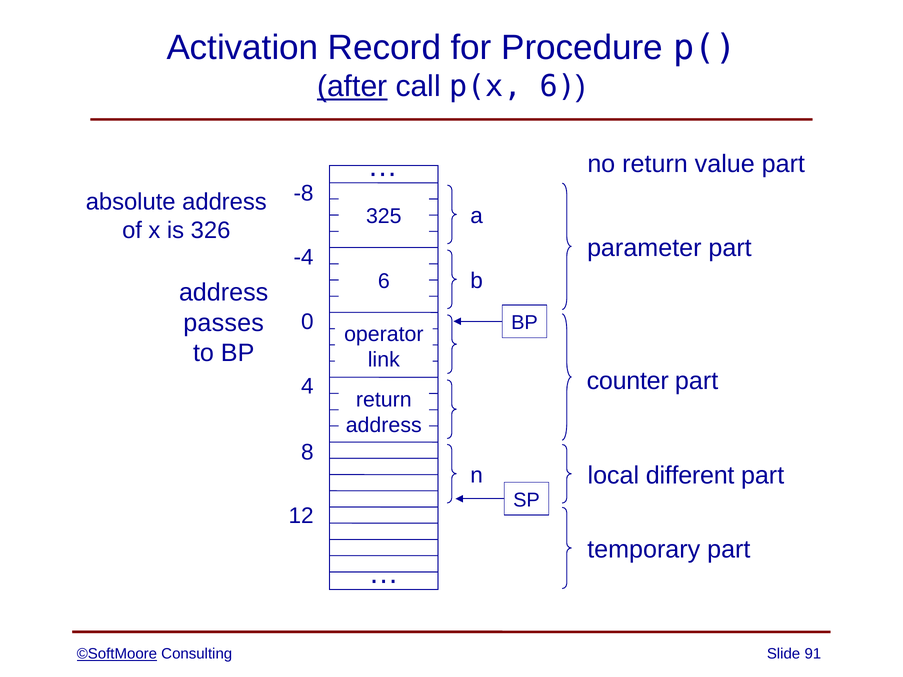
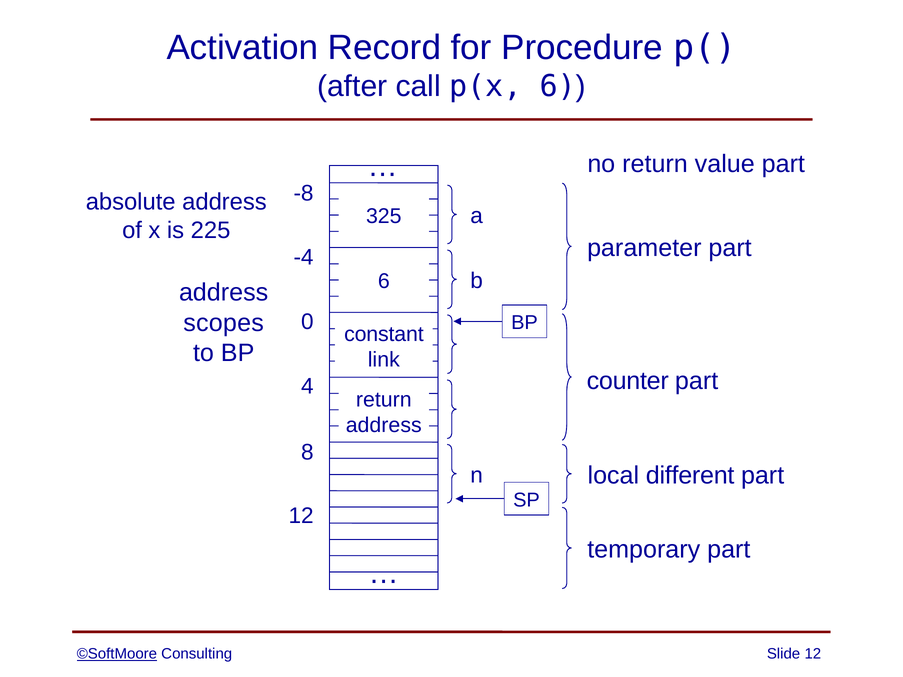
after underline: present -> none
326: 326 -> 225
passes: passes -> scopes
operator: operator -> constant
Slide 91: 91 -> 12
